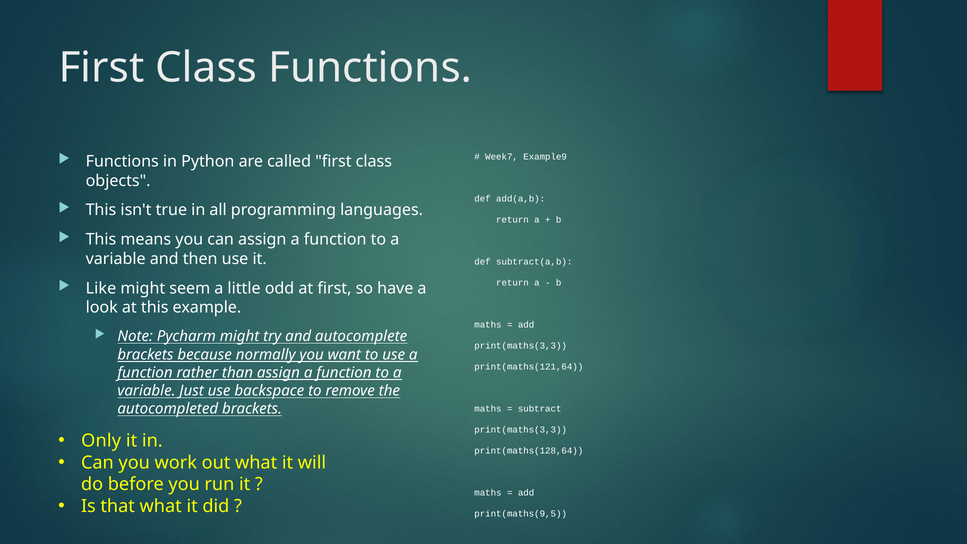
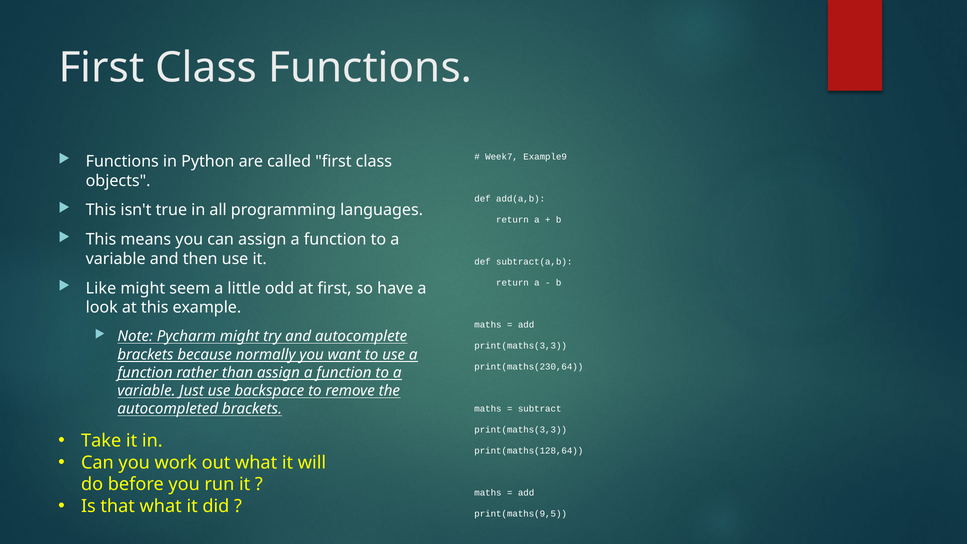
print(maths(121,64: print(maths(121,64 -> print(maths(230,64
Only: Only -> Take
